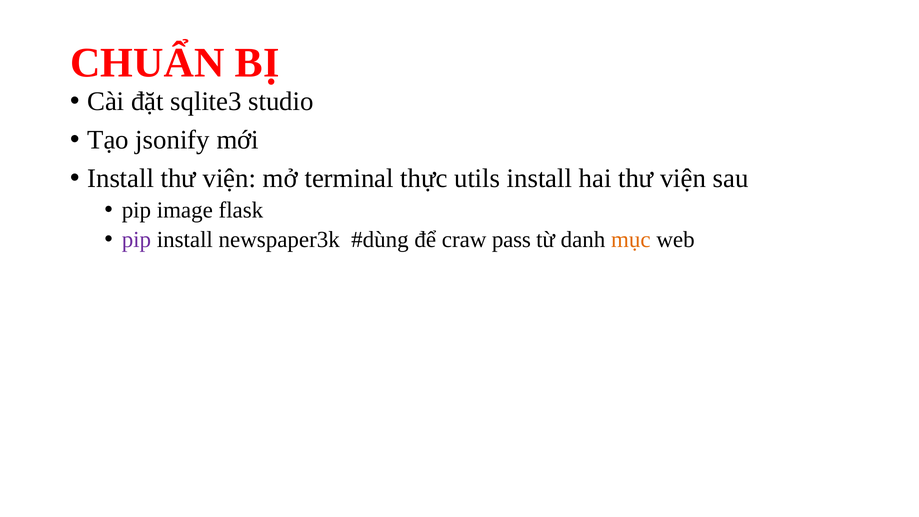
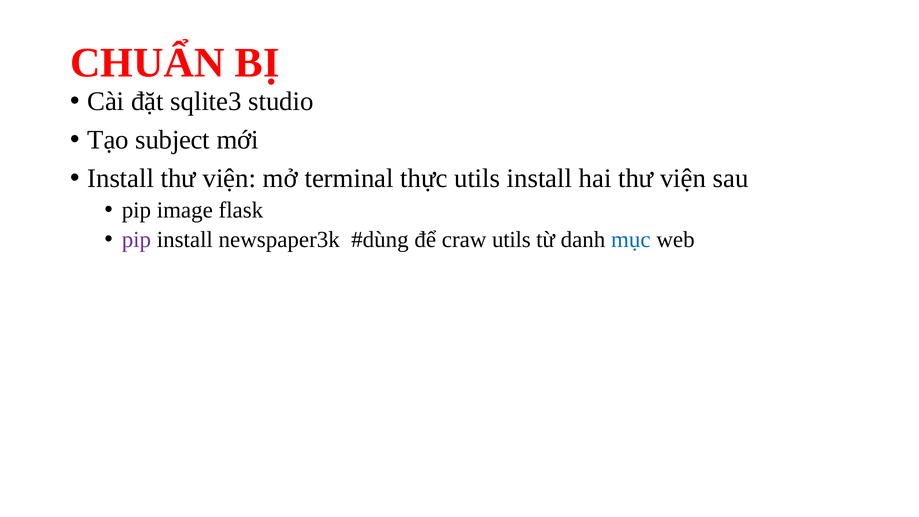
jsonify: jsonify -> subject
craw pass: pass -> utils
mục colour: orange -> blue
